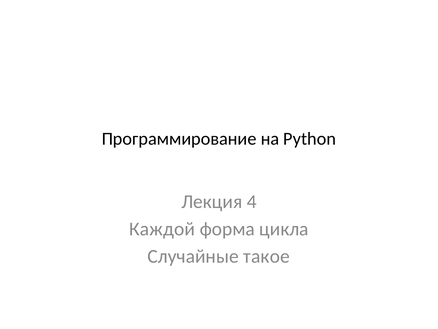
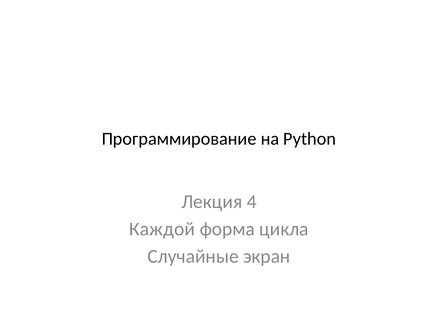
такое: такое -> экран
